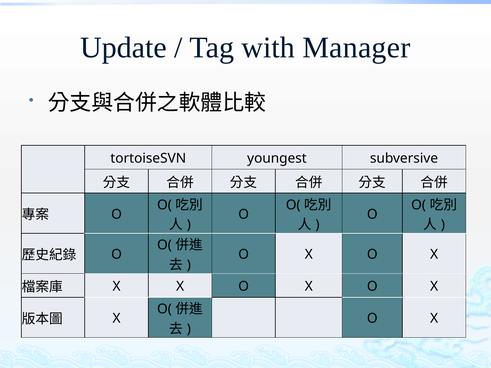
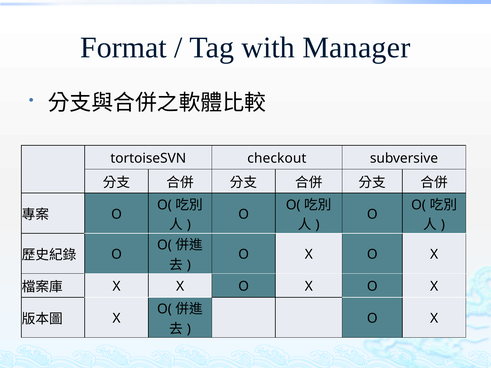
Update: Update -> Format
youngest: youngest -> checkout
